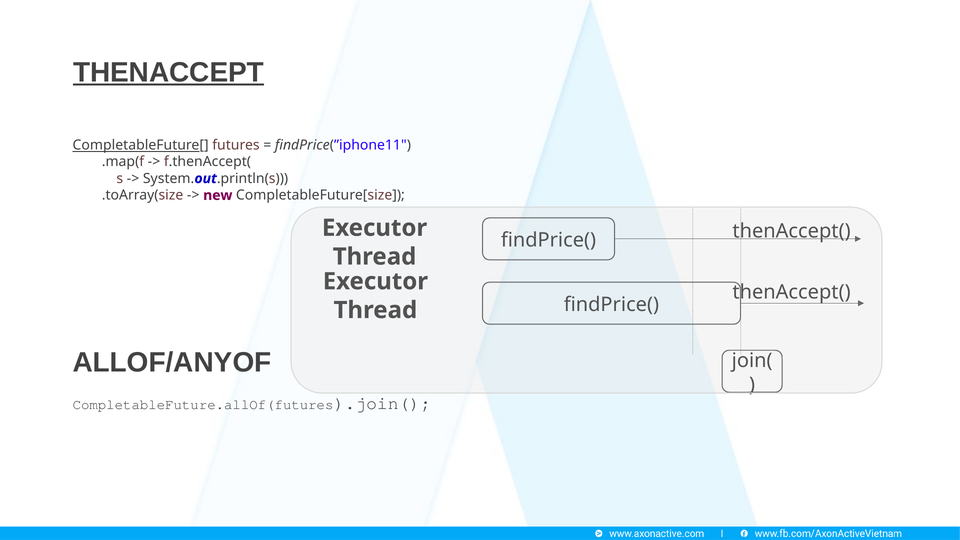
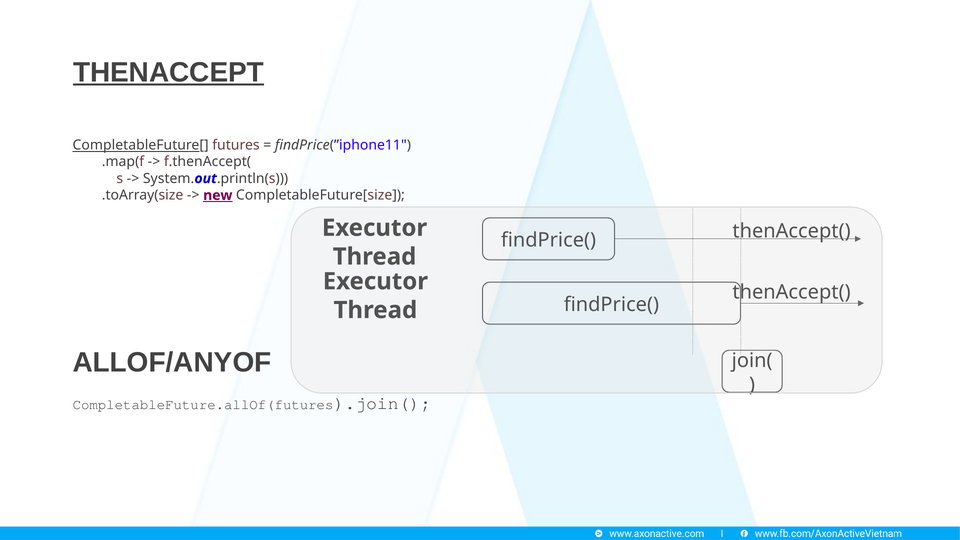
new underline: none -> present
